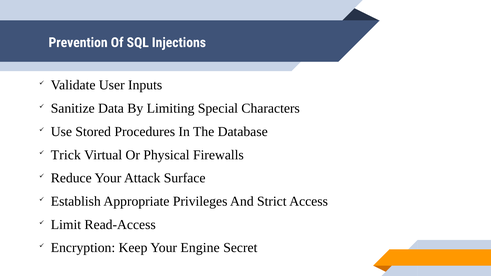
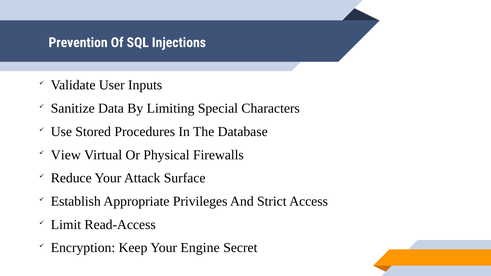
Trick: Trick -> View
